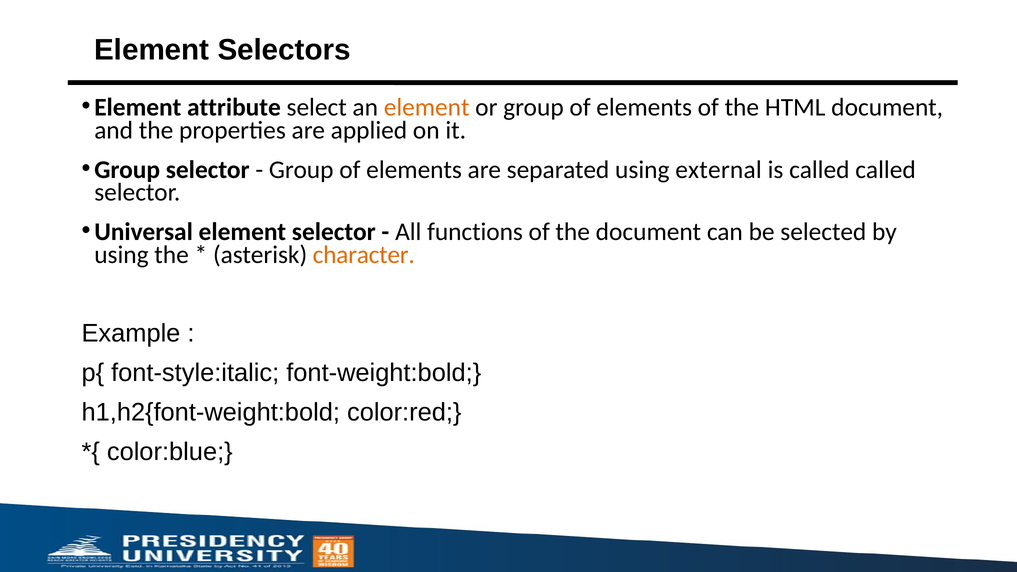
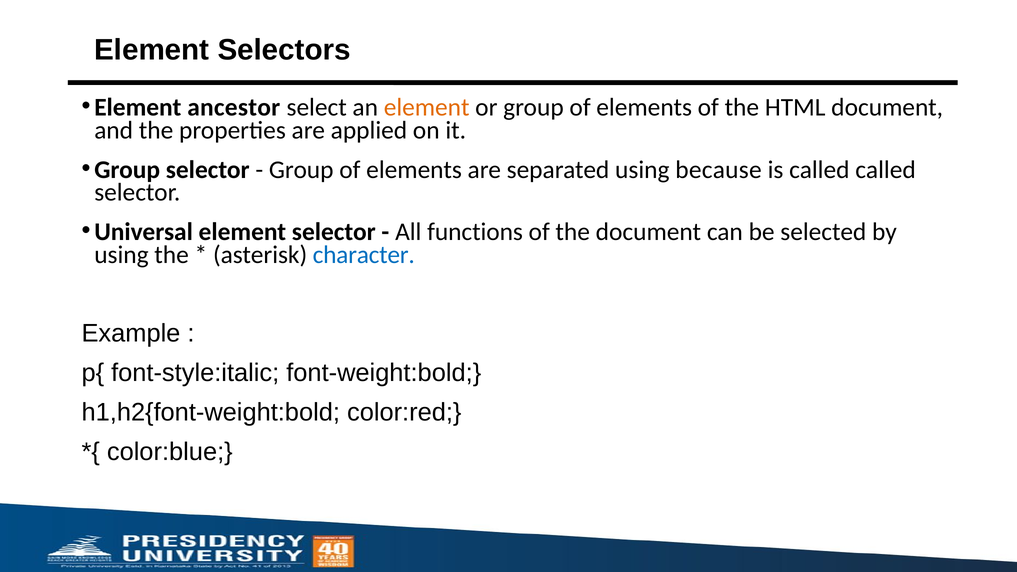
attribute: attribute -> ancestor
external: external -> because
character colour: orange -> blue
